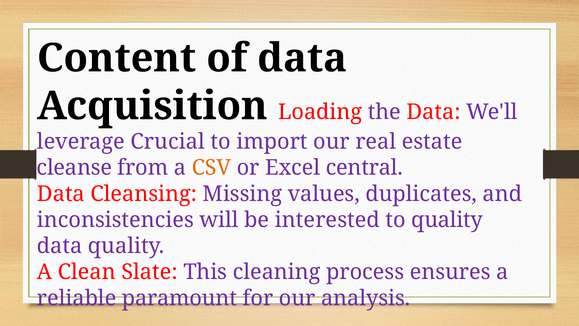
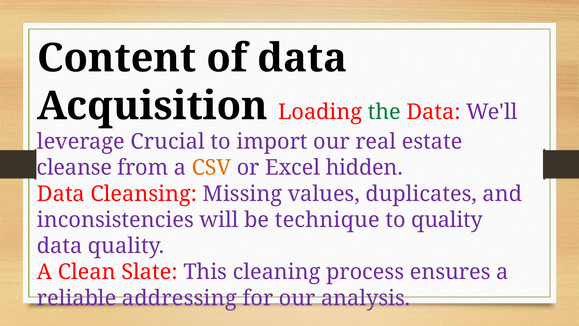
the colour: purple -> green
central: central -> hidden
interested: interested -> technique
paramount: paramount -> addressing
